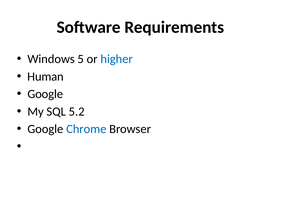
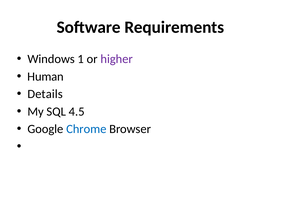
5: 5 -> 1
higher colour: blue -> purple
Google at (45, 94): Google -> Details
5.2: 5.2 -> 4.5
